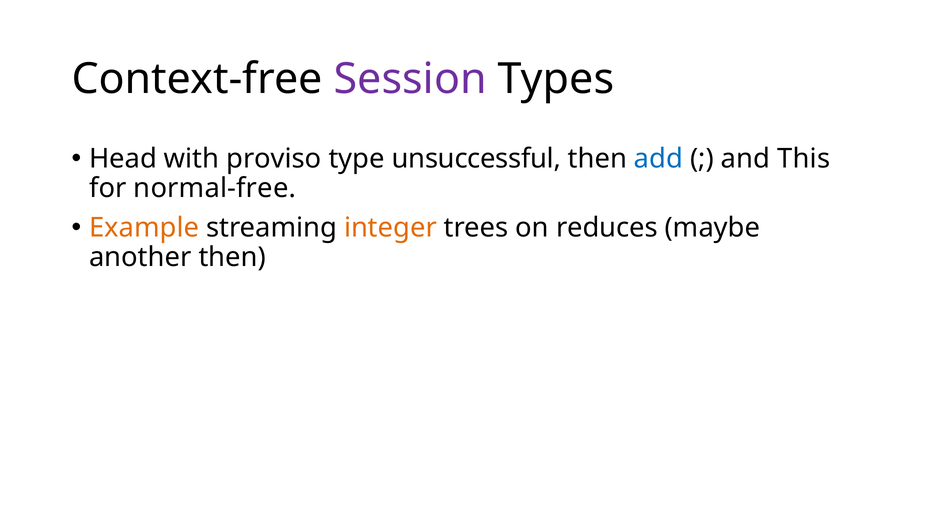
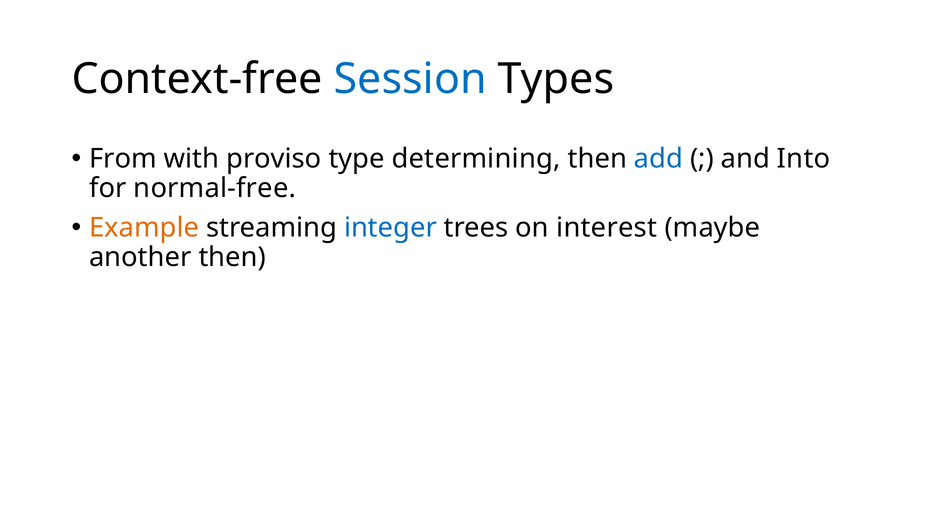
Session colour: purple -> blue
Head: Head -> From
unsuccessful: unsuccessful -> determining
This: This -> Into
integer colour: orange -> blue
reduces: reduces -> interest
